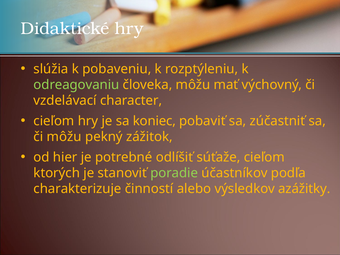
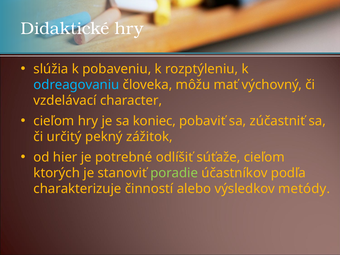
odreagovaniu colour: light green -> light blue
či môžu: môžu -> určitý
azážitky: azážitky -> metódy
